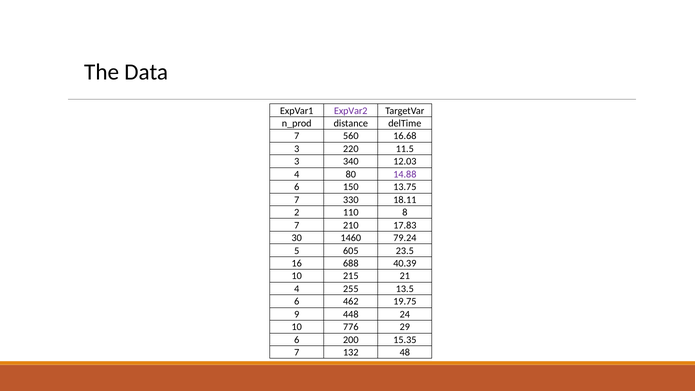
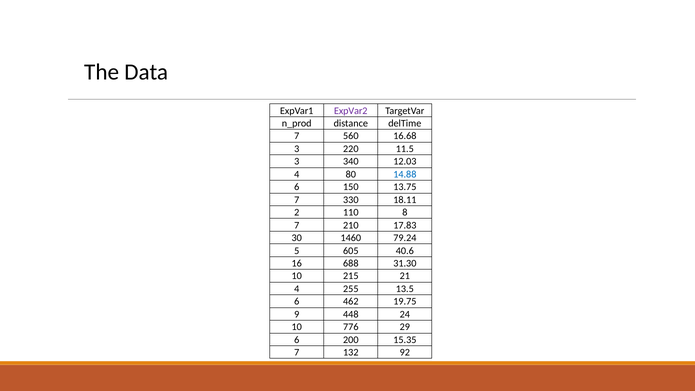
14.88 colour: purple -> blue
23.5: 23.5 -> 40.6
40.39: 40.39 -> 31.30
48: 48 -> 92
